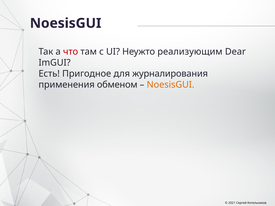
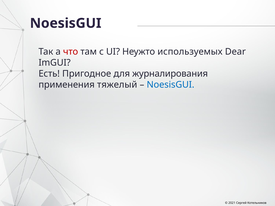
реализующим: реализующим -> используемых
обменом: обменом -> тяжелый
NoesisGUI at (171, 85) colour: orange -> blue
